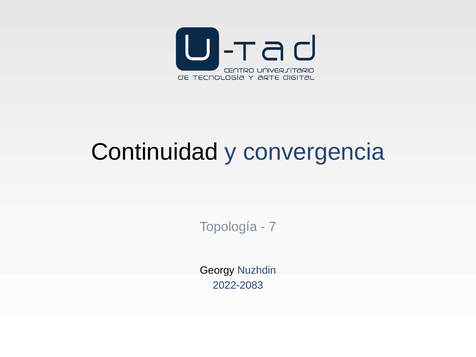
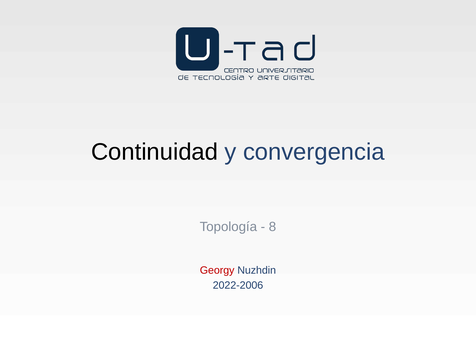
7: 7 -> 8
Georgy colour: black -> red
2022-2083: 2022-2083 -> 2022-2006
